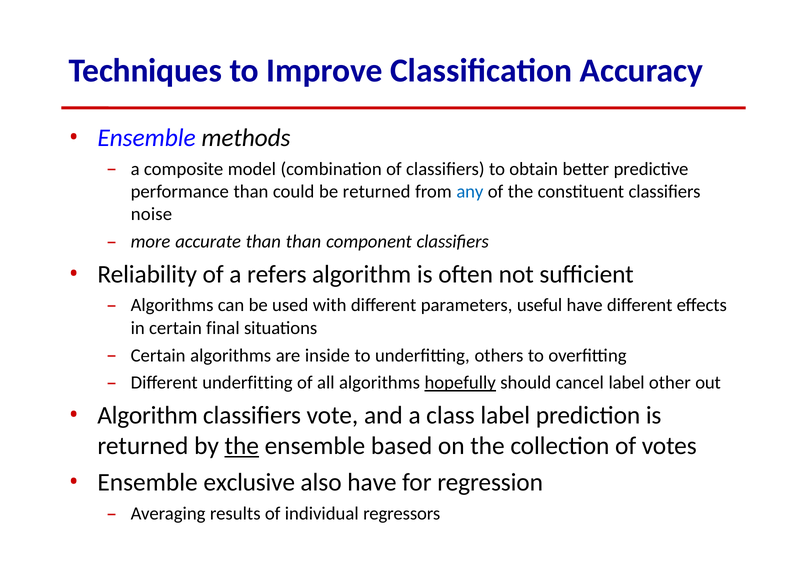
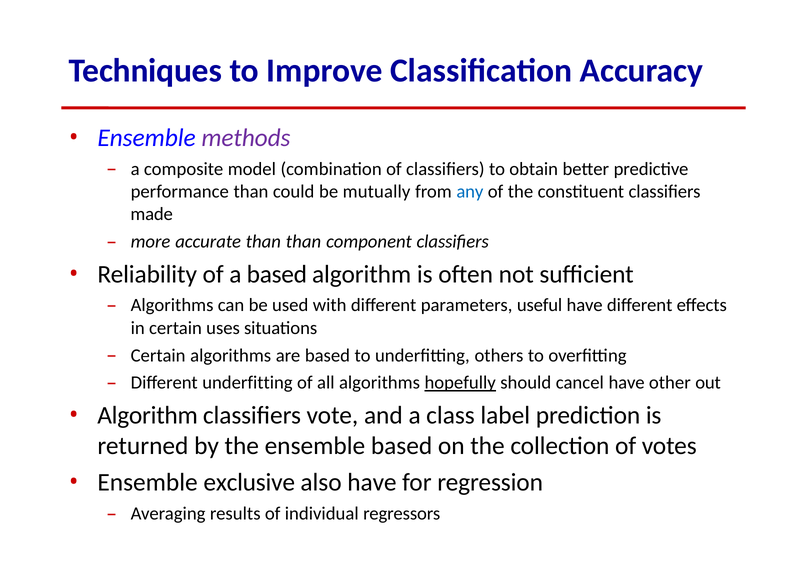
methods colour: black -> purple
be returned: returned -> mutually
noise: noise -> made
a refers: refers -> based
final: final -> uses
are inside: inside -> based
cancel label: label -> have
the at (242, 446) underline: present -> none
